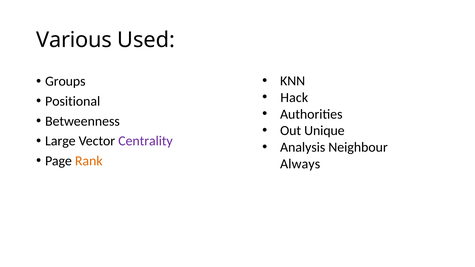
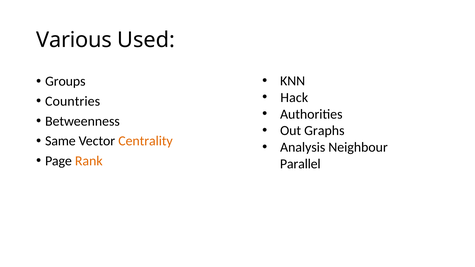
Positional: Positional -> Countries
Unique: Unique -> Graphs
Large: Large -> Same
Centrality colour: purple -> orange
Always: Always -> Parallel
